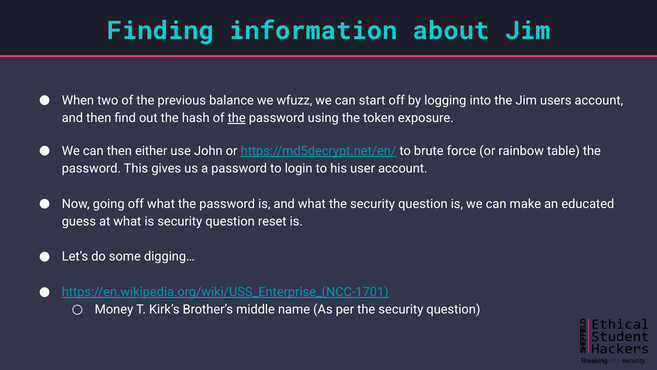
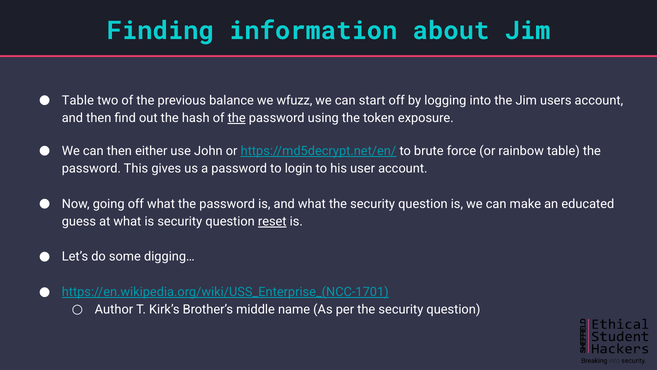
When at (78, 100): When -> Table
reset underline: none -> present
Money: Money -> Author
